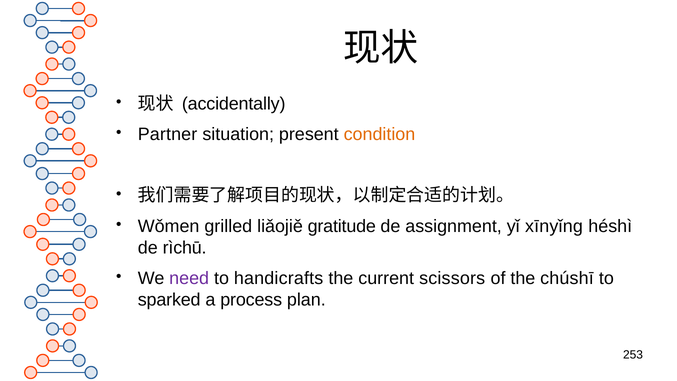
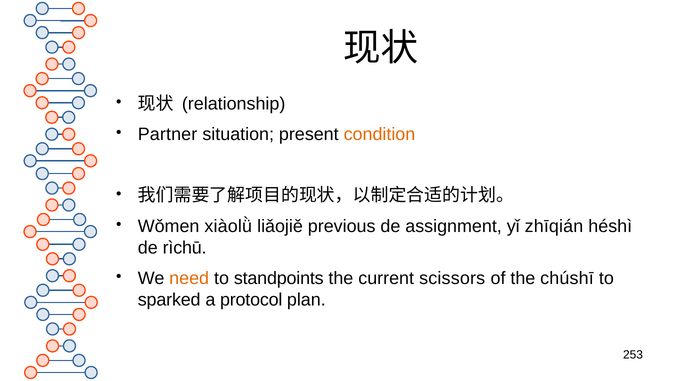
accidentally: accidentally -> relationship
grilled: grilled -> xiàolǜ
gratitude: gratitude -> previous
xīnyǐng: xīnyǐng -> zhīqián
need colour: purple -> orange
handicrafts: handicrafts -> standpoints
process: process -> protocol
